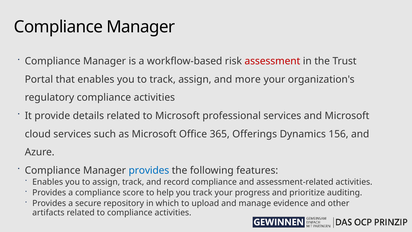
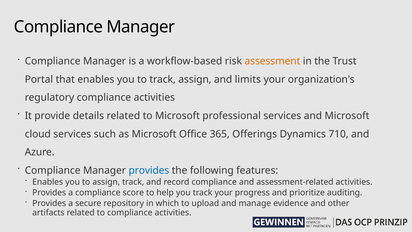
assessment colour: red -> orange
more: more -> limits
156: 156 -> 710
